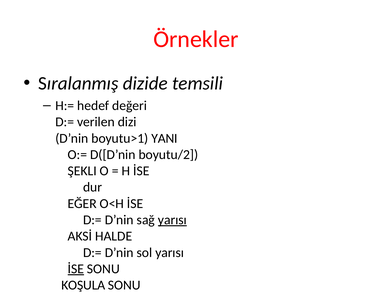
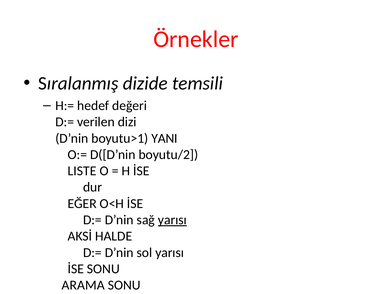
ŞEKLI: ŞEKLI -> LISTE
İSE at (76, 269) underline: present -> none
KOŞULA: KOŞULA -> ARAMA
